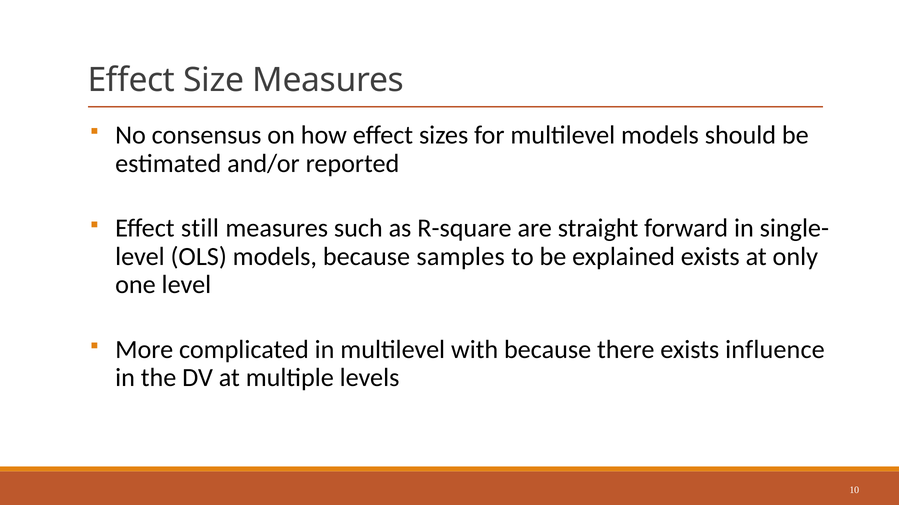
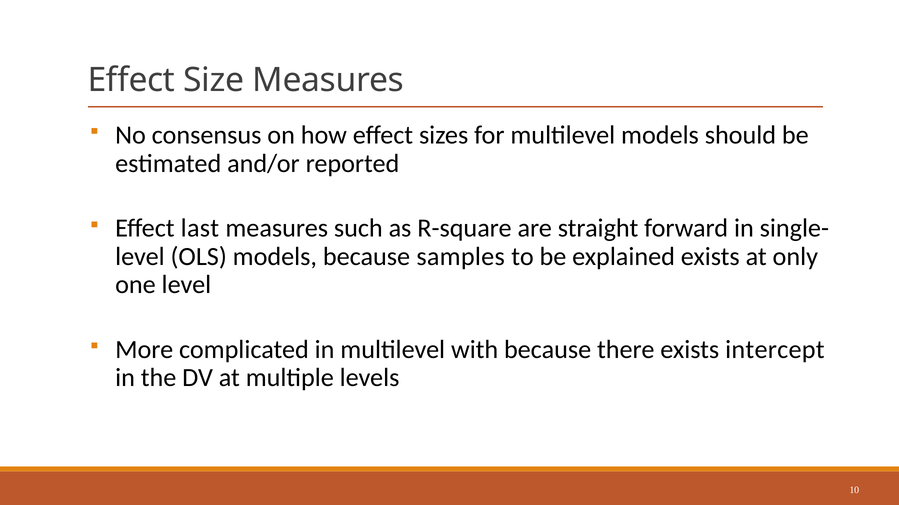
still: still -> last
influence: influence -> intercept
